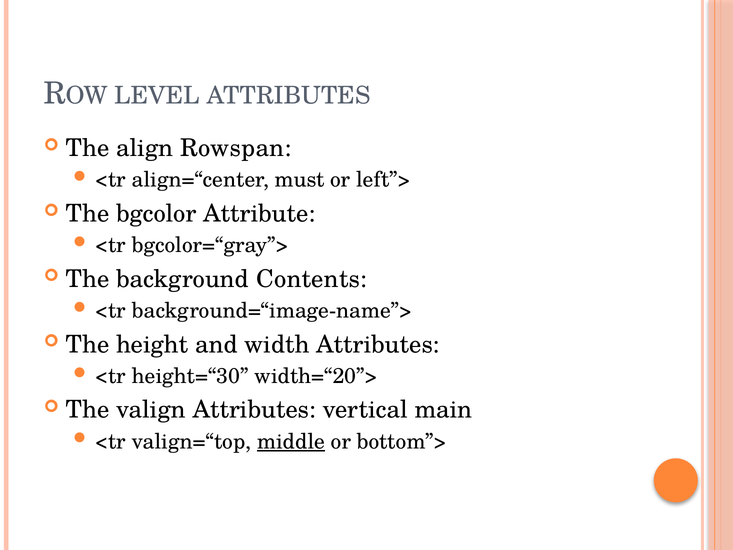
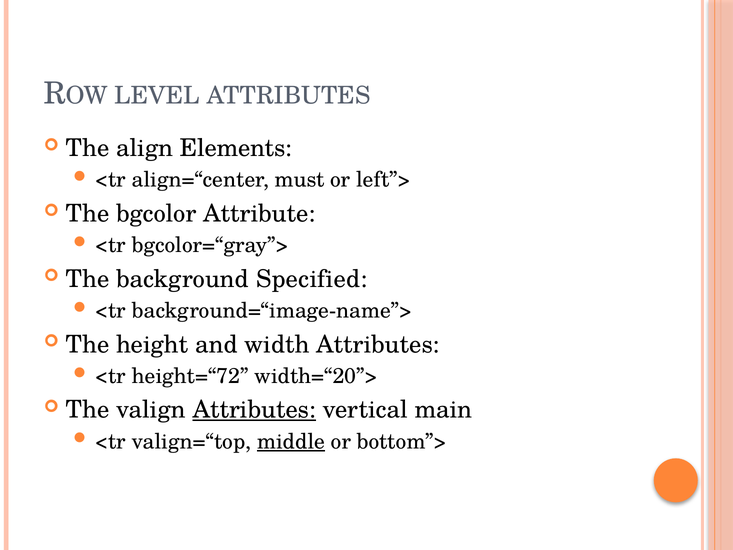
Rowspan: Rowspan -> Elements
Contents: Contents -> Specified
height=“30: height=“30 -> height=“72
Attributes at (254, 410) underline: none -> present
